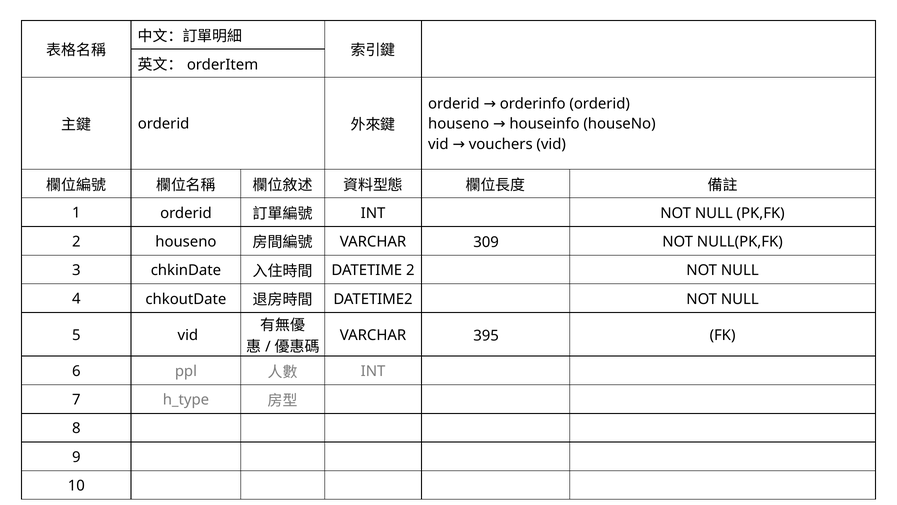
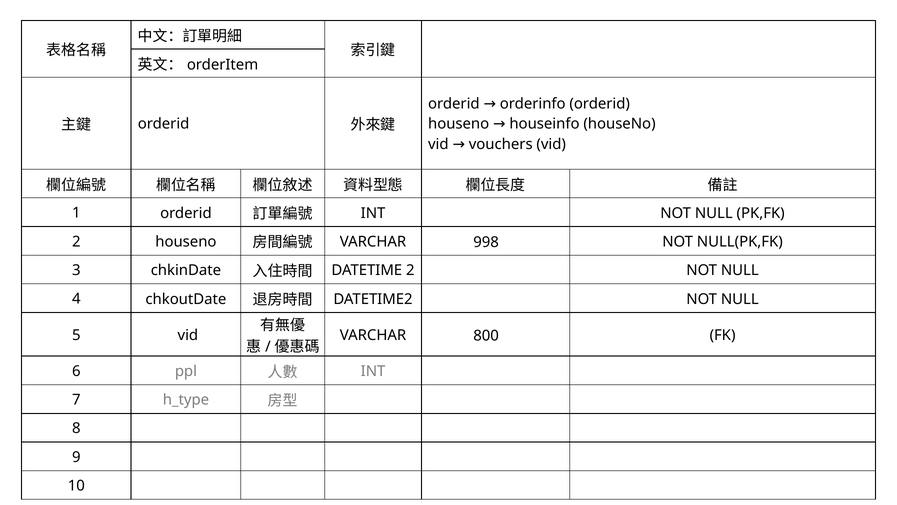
309: 309 -> 998
395: 395 -> 800
